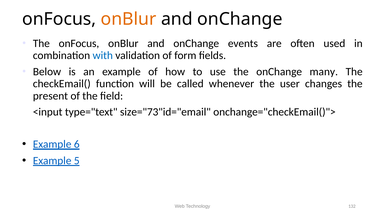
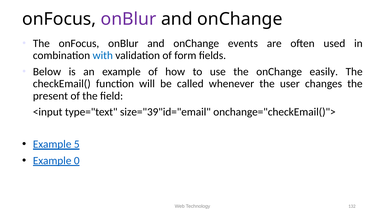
onBlur at (129, 19) colour: orange -> purple
many: many -> easily
size="73"id="email: size="73"id="email -> size="39"id="email
6: 6 -> 5
5: 5 -> 0
